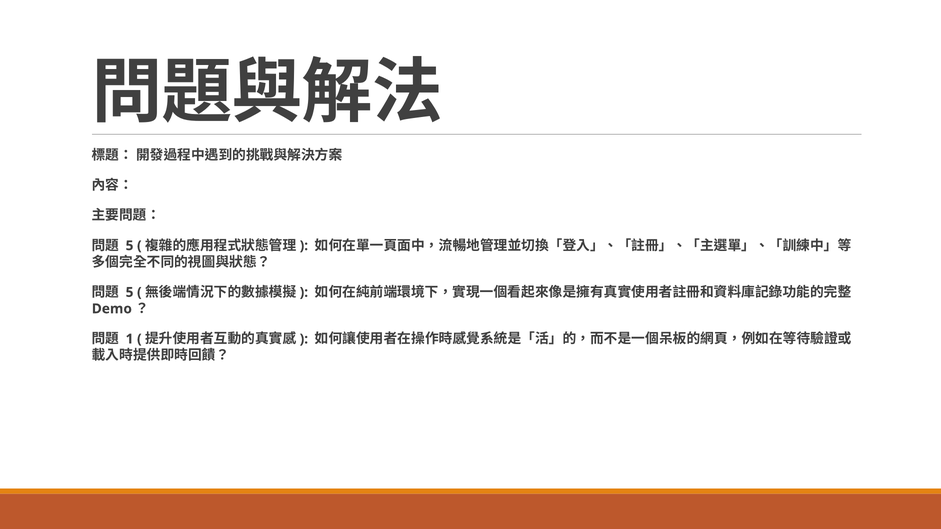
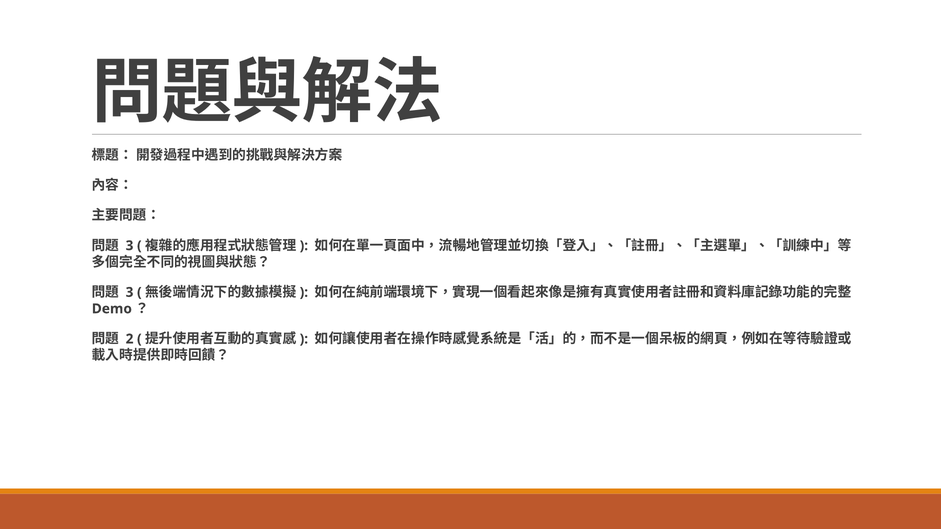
5 at (130, 246): 5 -> 3
5 at (130, 292): 5 -> 3
1: 1 -> 2
